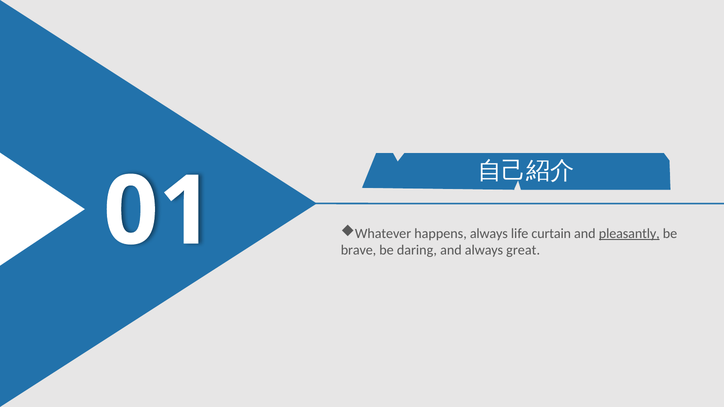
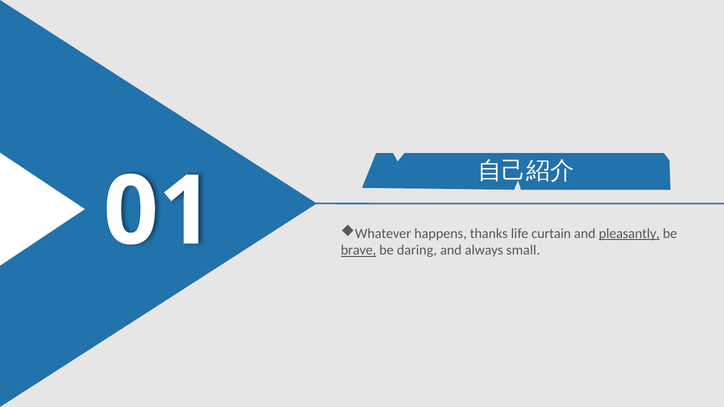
happens always: always -> thanks
brave underline: none -> present
great: great -> small
